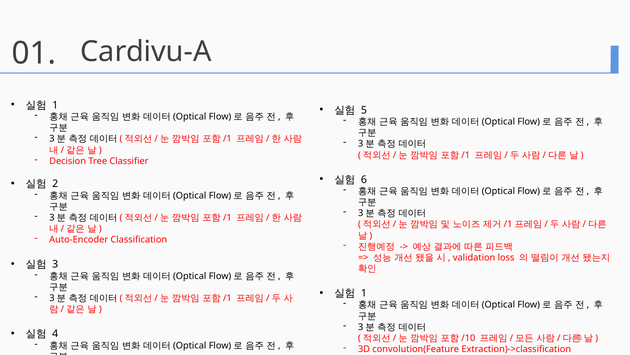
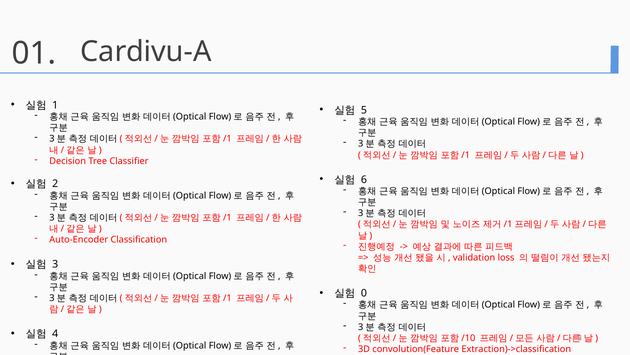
1 at (364, 293): 1 -> 0
